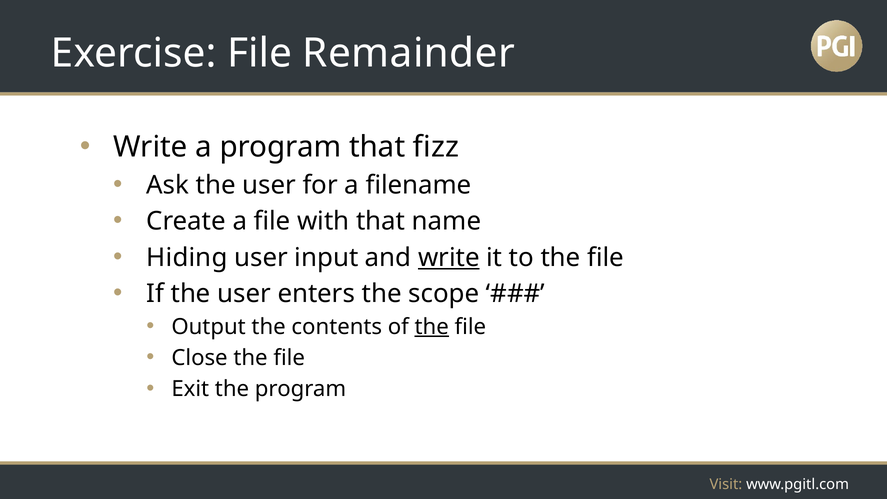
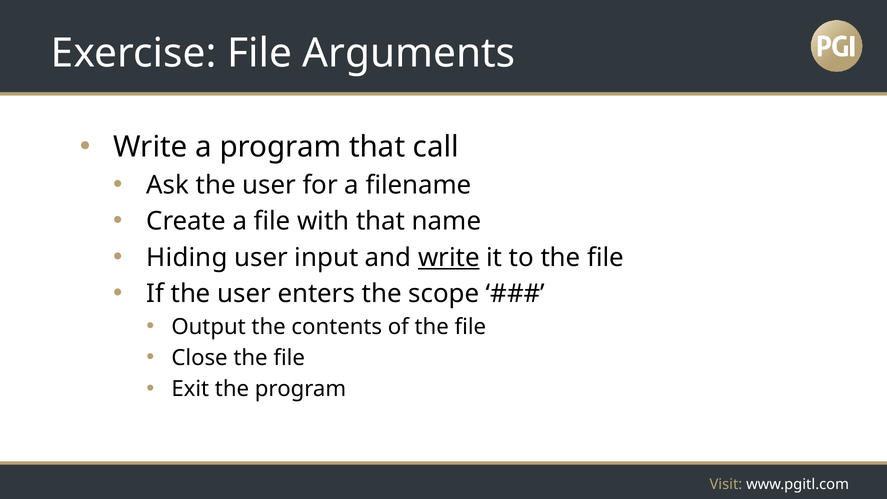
Remainder: Remainder -> Arguments
fizz: fizz -> call
the at (432, 327) underline: present -> none
